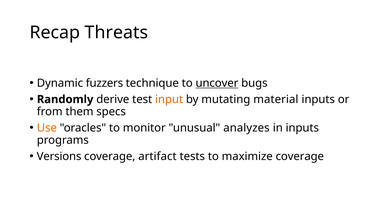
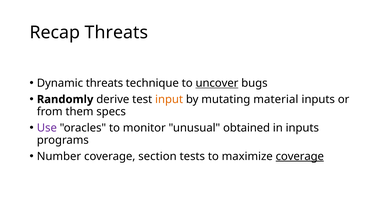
Dynamic fuzzers: fuzzers -> threats
Use colour: orange -> purple
analyzes: analyzes -> obtained
Versions: Versions -> Number
artifact: artifact -> section
coverage at (300, 156) underline: none -> present
